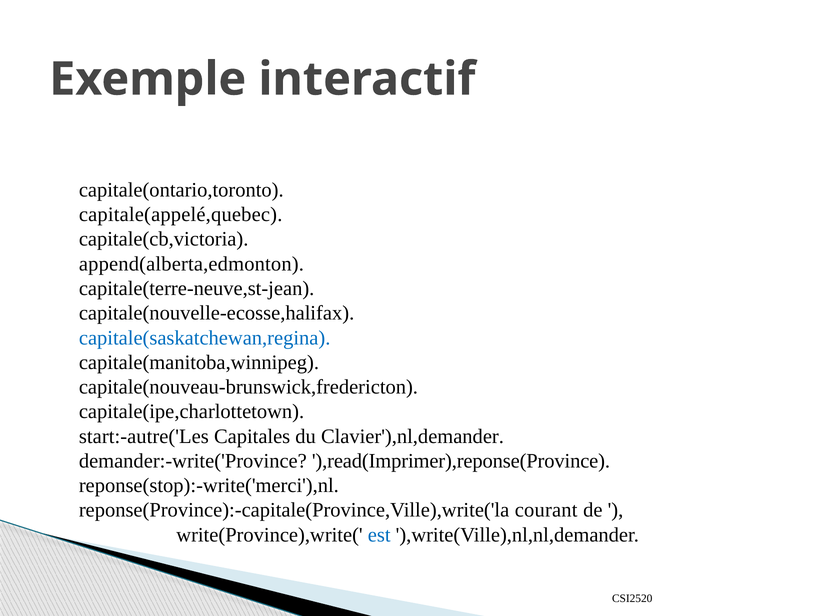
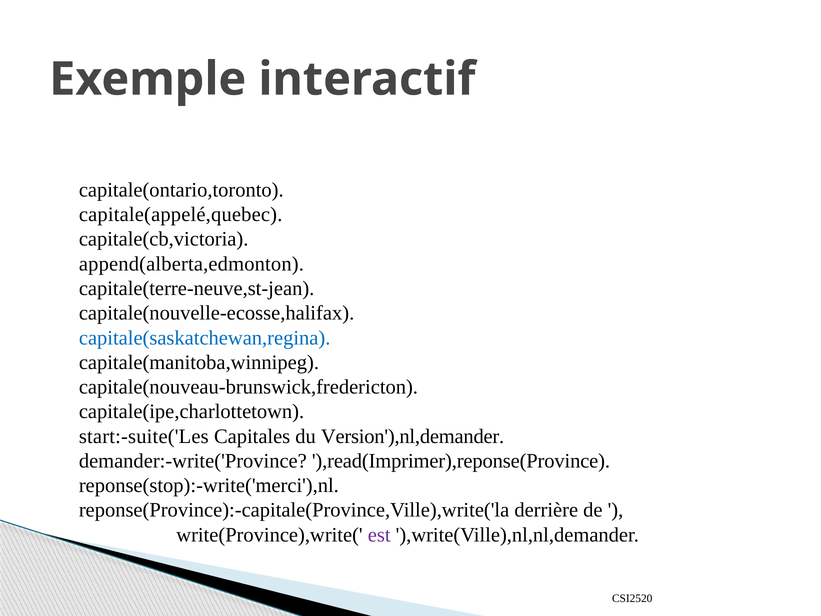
start:-autre('Les: start:-autre('Les -> start:-suite('Les
Clavier'),nl,demander: Clavier'),nl,demander -> Version'),nl,demander
courant: courant -> derrière
est colour: blue -> purple
